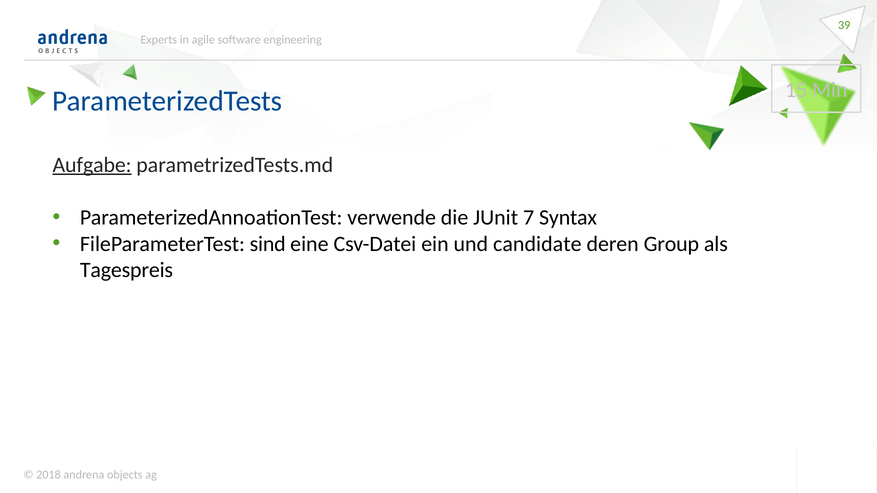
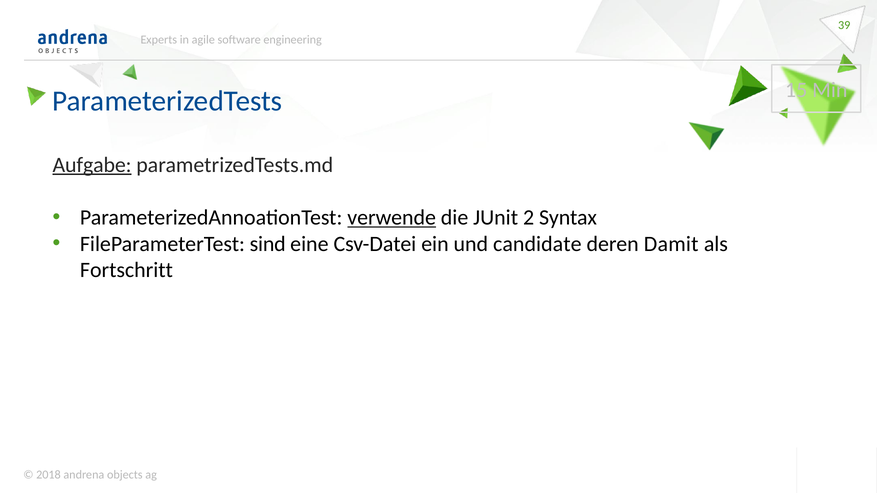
verwende underline: none -> present
7: 7 -> 2
Group: Group -> Damit
Tagespreis: Tagespreis -> Fortschritt
